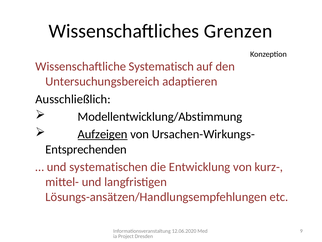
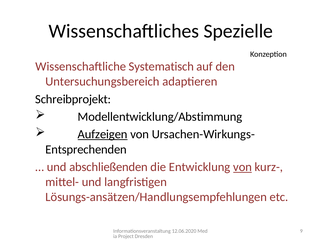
Grenzen: Grenzen -> Spezielle
Ausschließlich: Ausschließlich -> Schreibprojekt
systematischen: systematischen -> abschließenden
von at (243, 167) underline: none -> present
